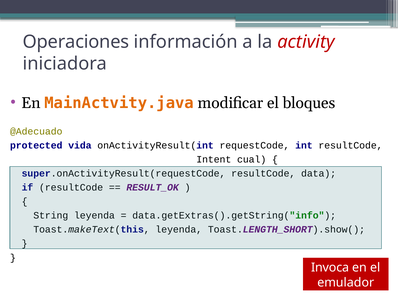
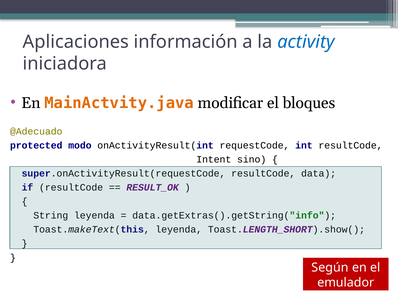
Operaciones: Operaciones -> Aplicaciones
activity colour: red -> blue
vida: vida -> modo
cual: cual -> sino
Invoca: Invoca -> Según
